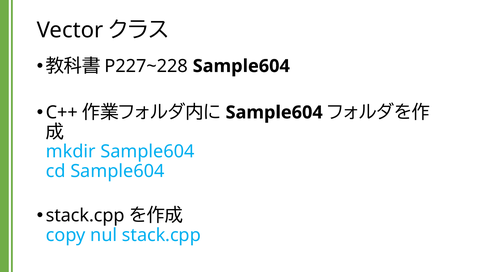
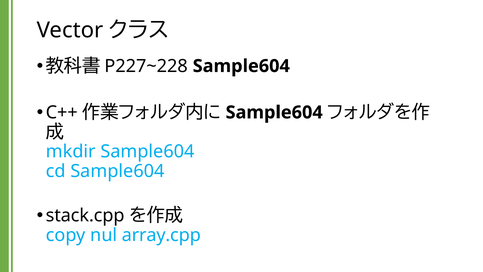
nul stack.cpp: stack.cpp -> array.cpp
